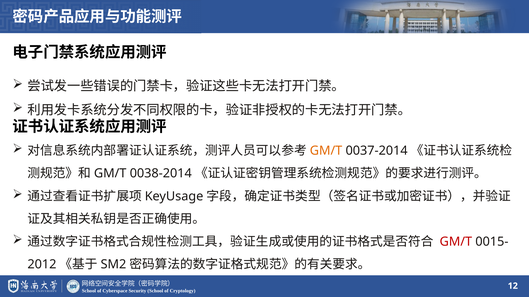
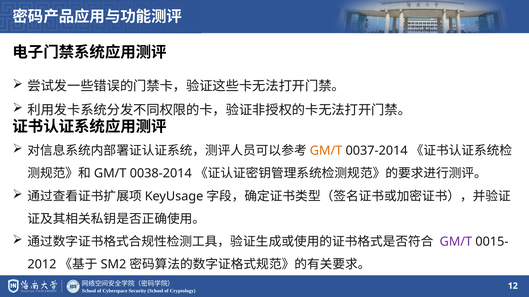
GM/T at (456, 242) colour: red -> purple
